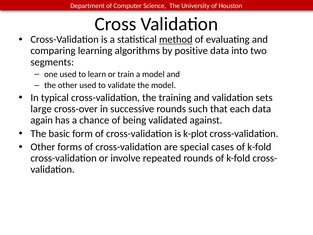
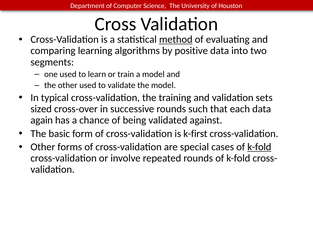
large: large -> sized
k-plot: k-plot -> k-first
k-fold at (259, 147) underline: none -> present
